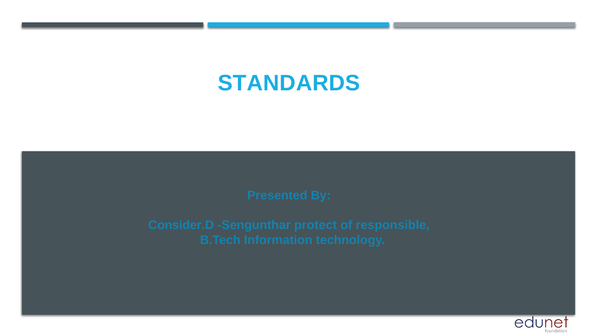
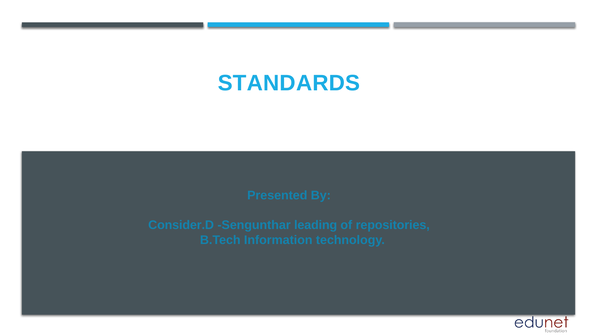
protect: protect -> leading
responsible: responsible -> repositories
